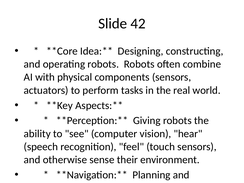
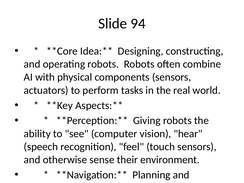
42: 42 -> 94
